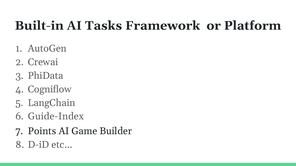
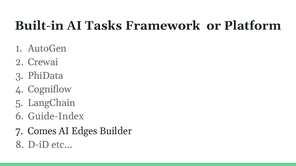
Points: Points -> Comes
Game: Game -> Edges
